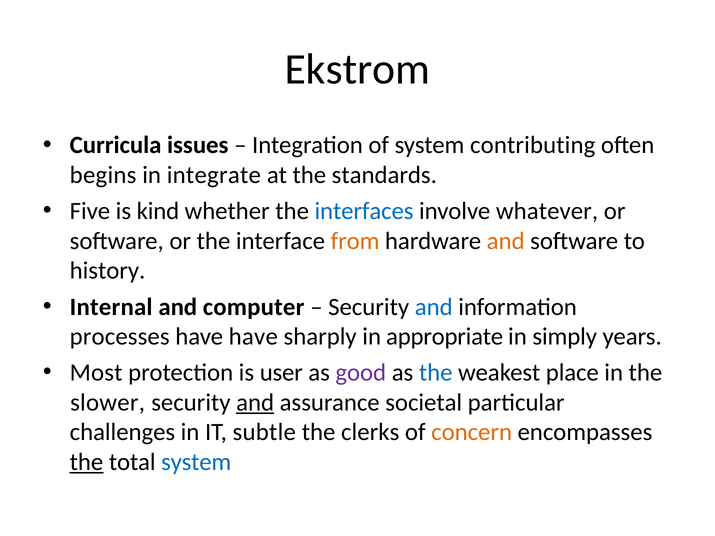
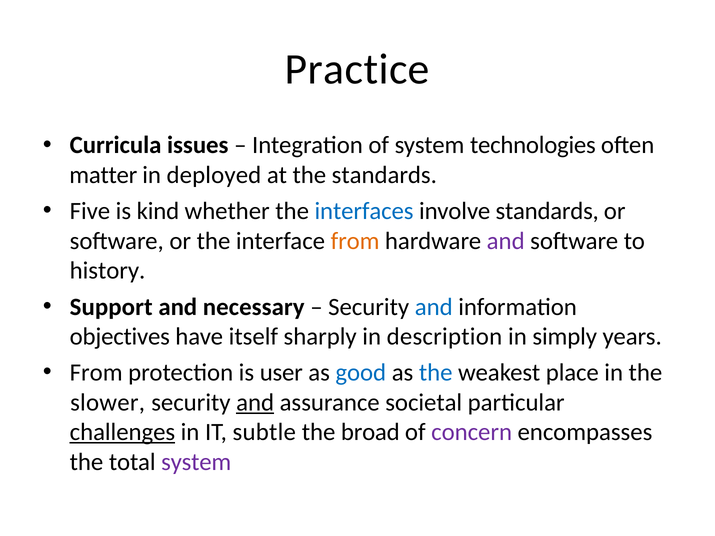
Ekstrom: Ekstrom -> Practice
contributing: contributing -> technologies
begins: begins -> matter
integrate: integrate -> deployed
involve whatever: whatever -> standards
and at (506, 241) colour: orange -> purple
Internal: Internal -> Support
computer: computer -> necessary
processes: processes -> objectives
have have: have -> itself
appropriate: appropriate -> description
Most at (96, 373): Most -> From
good colour: purple -> blue
challenges underline: none -> present
clerks: clerks -> broad
concern colour: orange -> purple
the at (87, 462) underline: present -> none
system at (196, 462) colour: blue -> purple
